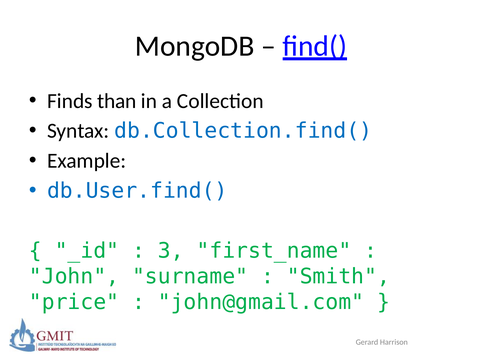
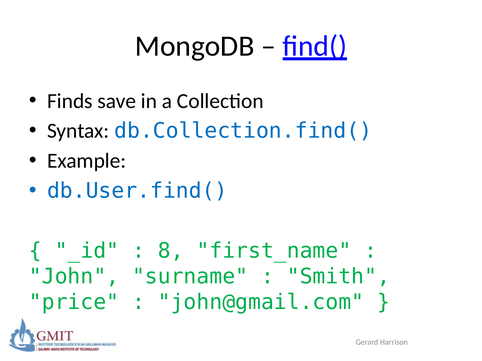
than: than -> save
3: 3 -> 8
